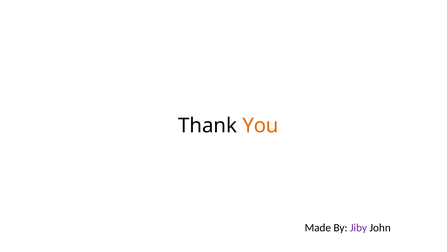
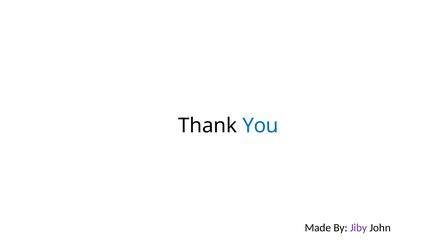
You colour: orange -> blue
